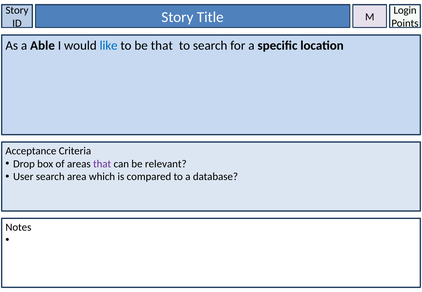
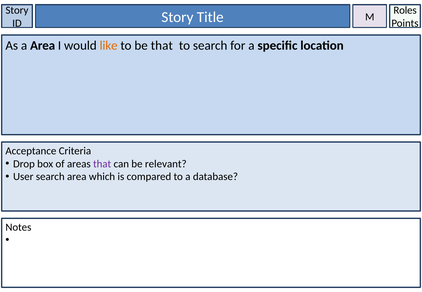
Login: Login -> Roles
a Able: Able -> Area
like colour: blue -> orange
